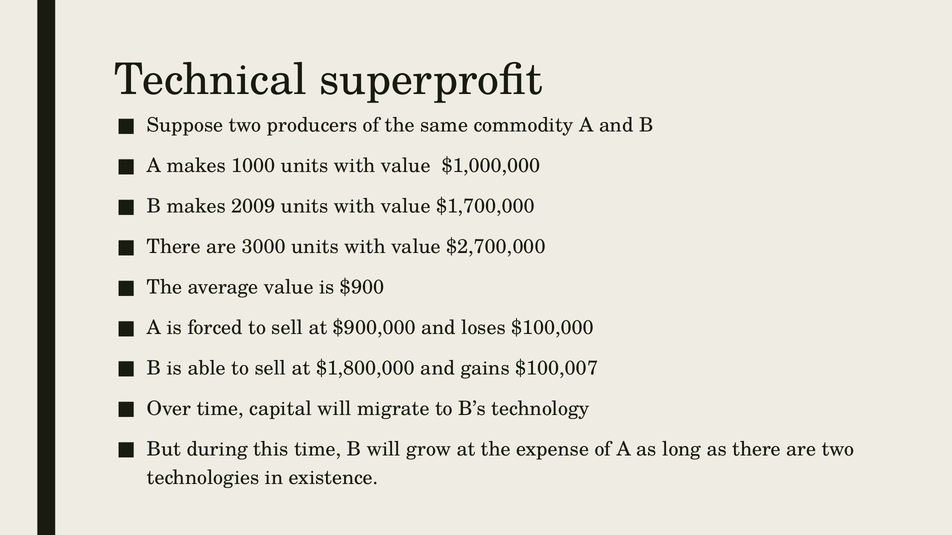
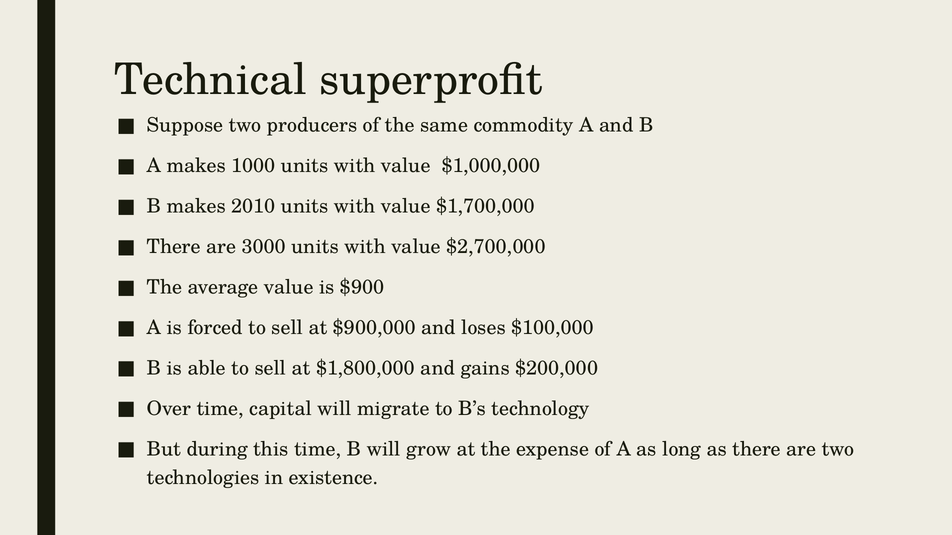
2009: 2009 -> 2010
$100,007: $100,007 -> $200,000
